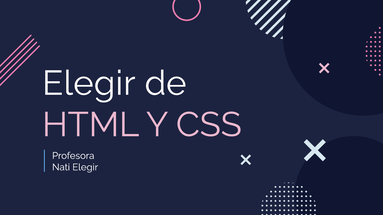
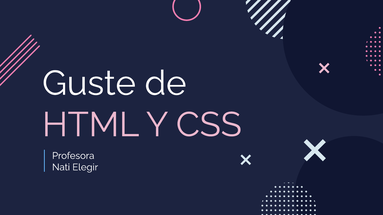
Elegir at (89, 84): Elegir -> Guste
